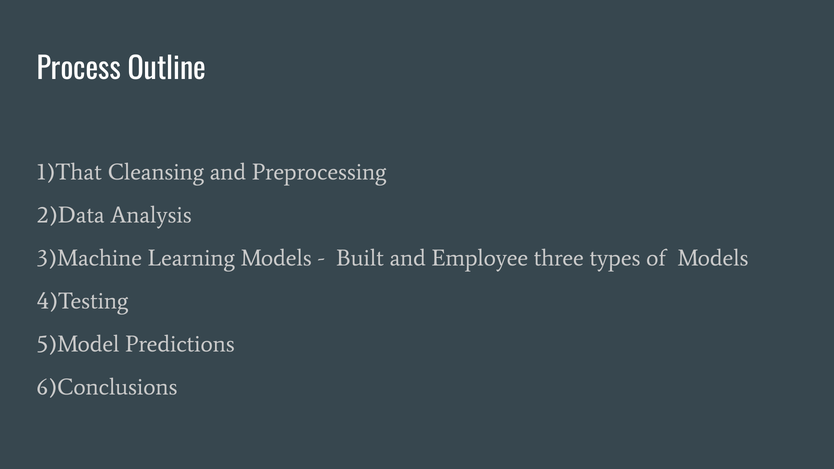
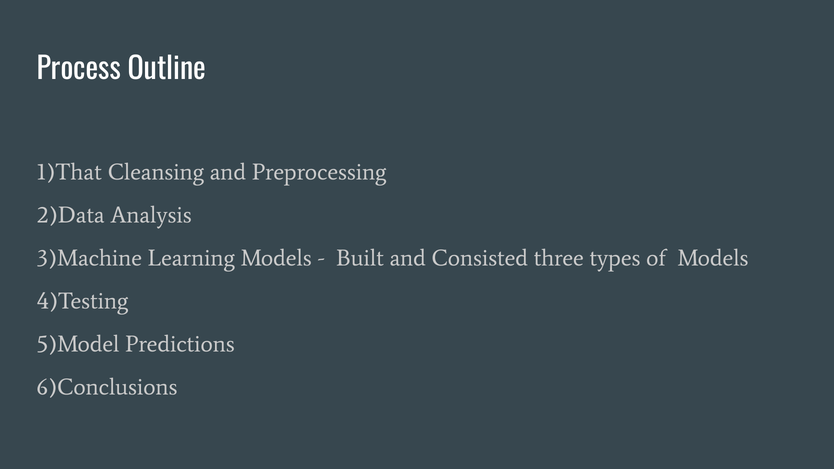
Employee: Employee -> Consisted
